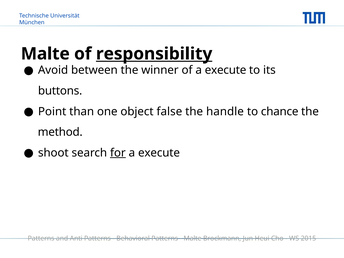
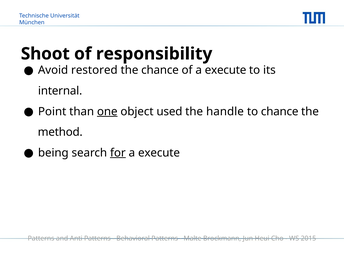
Malte at (45, 54): Malte -> Shoot
responsibility underline: present -> none
between: between -> restored
the winner: winner -> chance
buttons: buttons -> internal
one underline: none -> present
false: false -> used
shoot: shoot -> being
